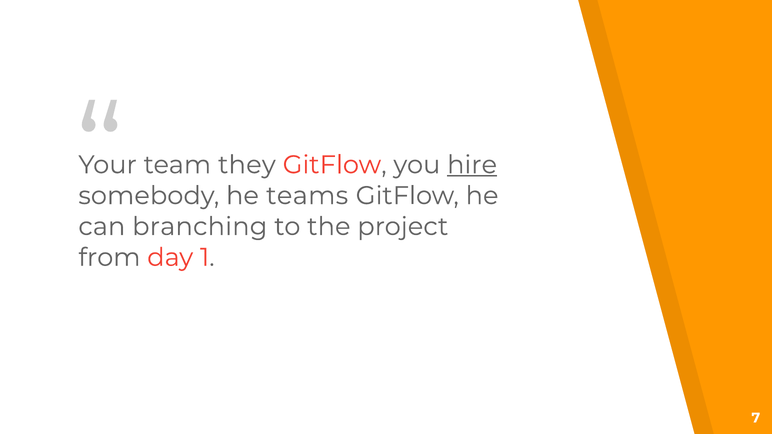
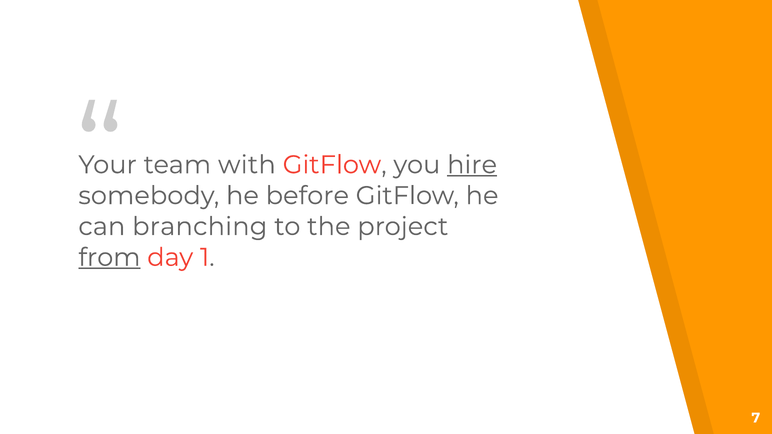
they: they -> with
teams: teams -> before
from underline: none -> present
